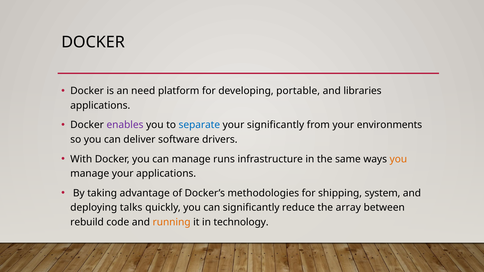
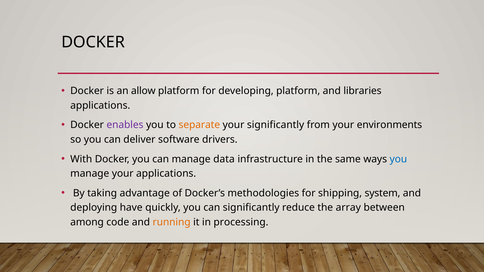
need: need -> allow
developing portable: portable -> platform
separate colour: blue -> orange
runs: runs -> data
you at (398, 159) colour: orange -> blue
talks: talks -> have
rebuild: rebuild -> among
technology: technology -> processing
